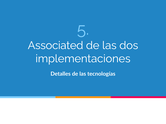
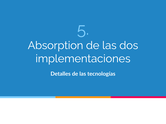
Associated: Associated -> Absorption
